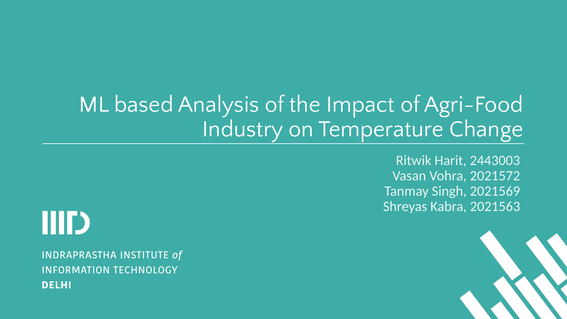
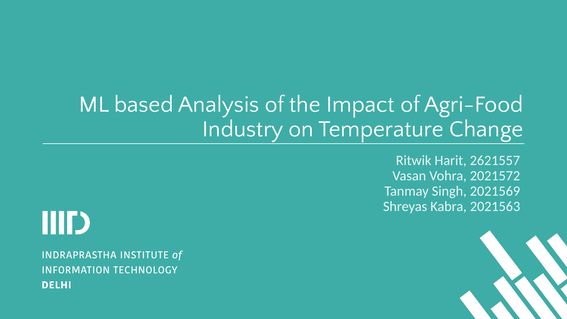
2443003: 2443003 -> 2621557
